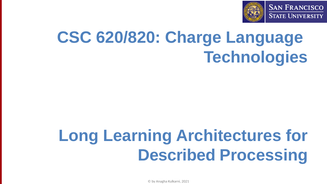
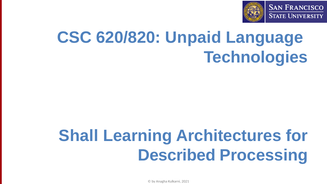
Charge: Charge -> Unpaid
Long: Long -> Shall
